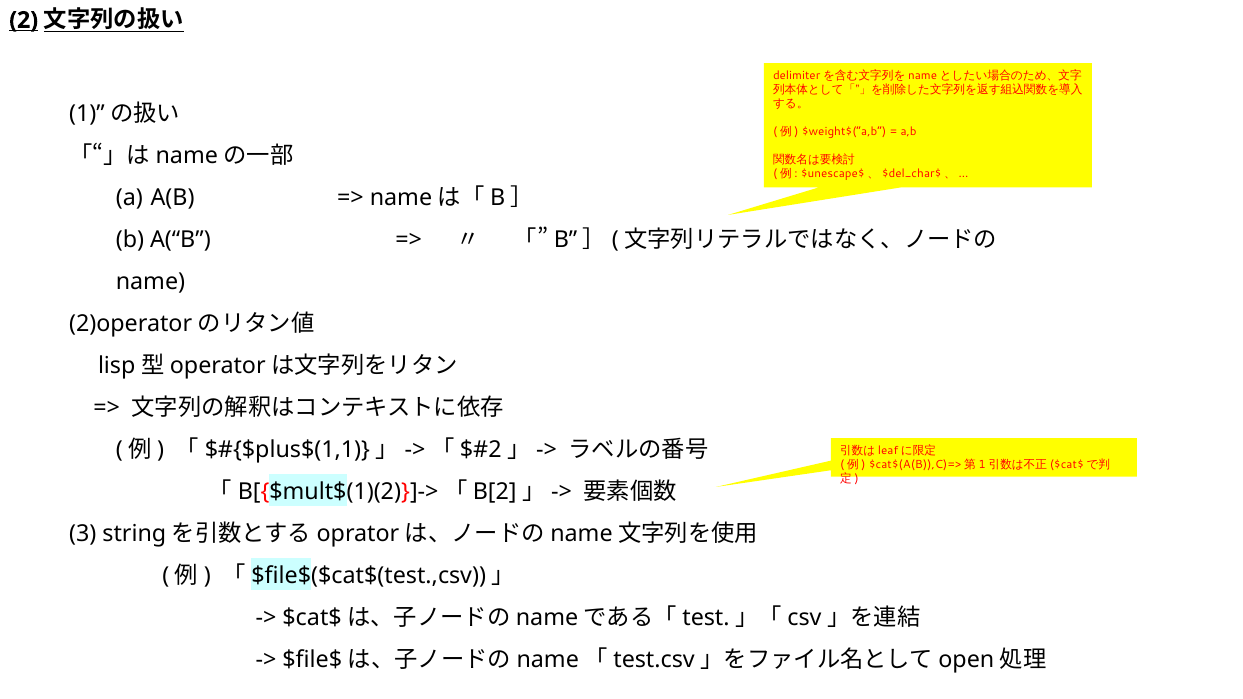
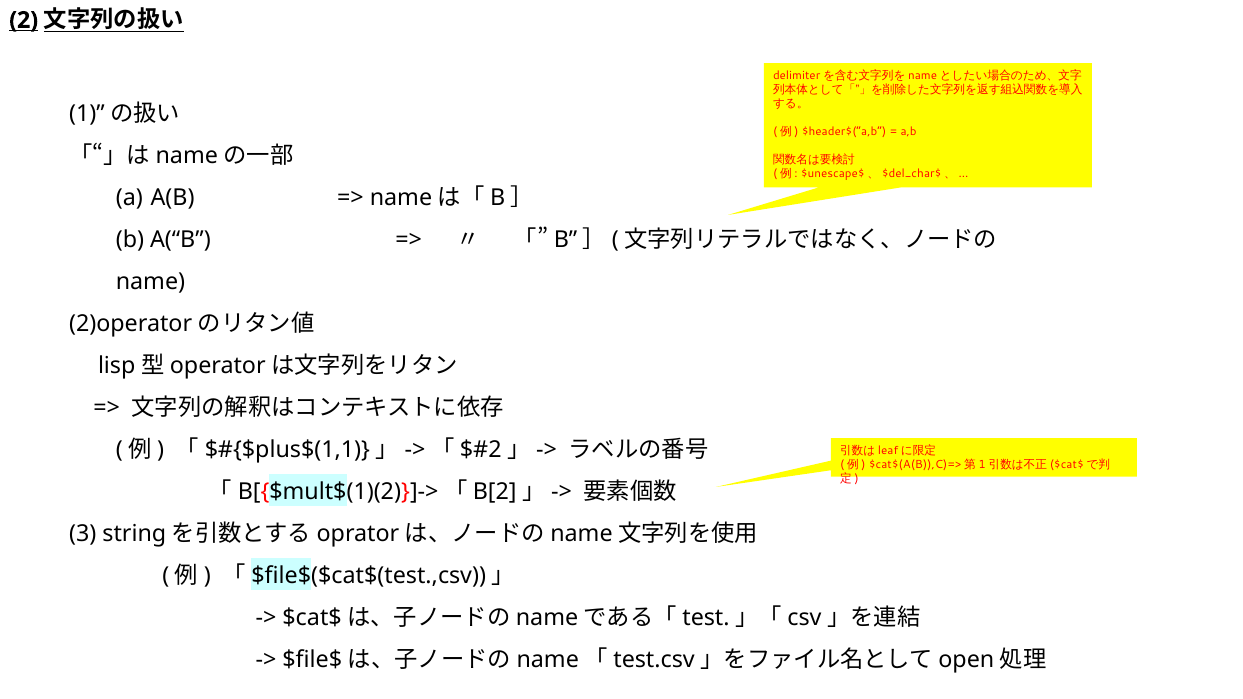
$weight$(“a,b: $weight$(“a,b -> $header$(“a,b
